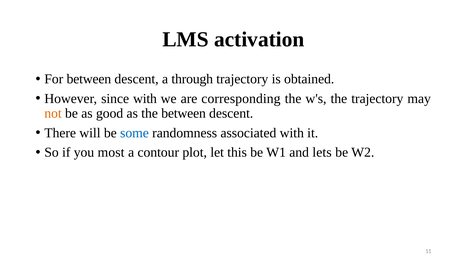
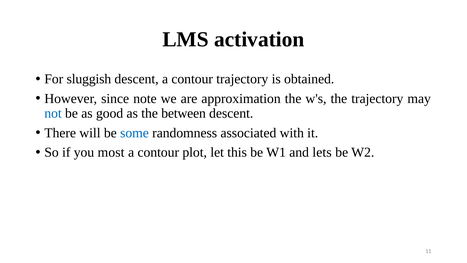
For between: between -> sluggish
descent a through: through -> contour
since with: with -> note
corresponding: corresponding -> approximation
not colour: orange -> blue
